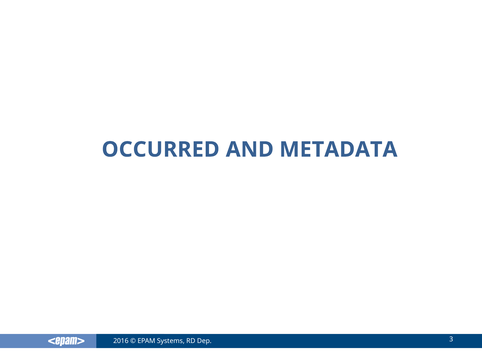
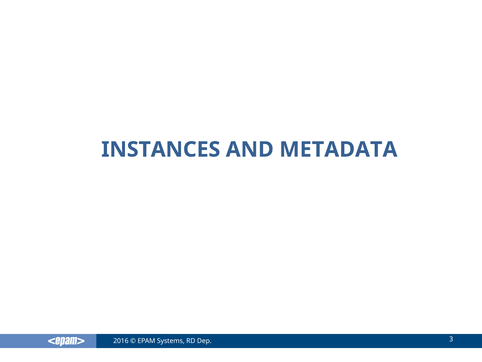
OCCURRED: OCCURRED -> INSTANCES
